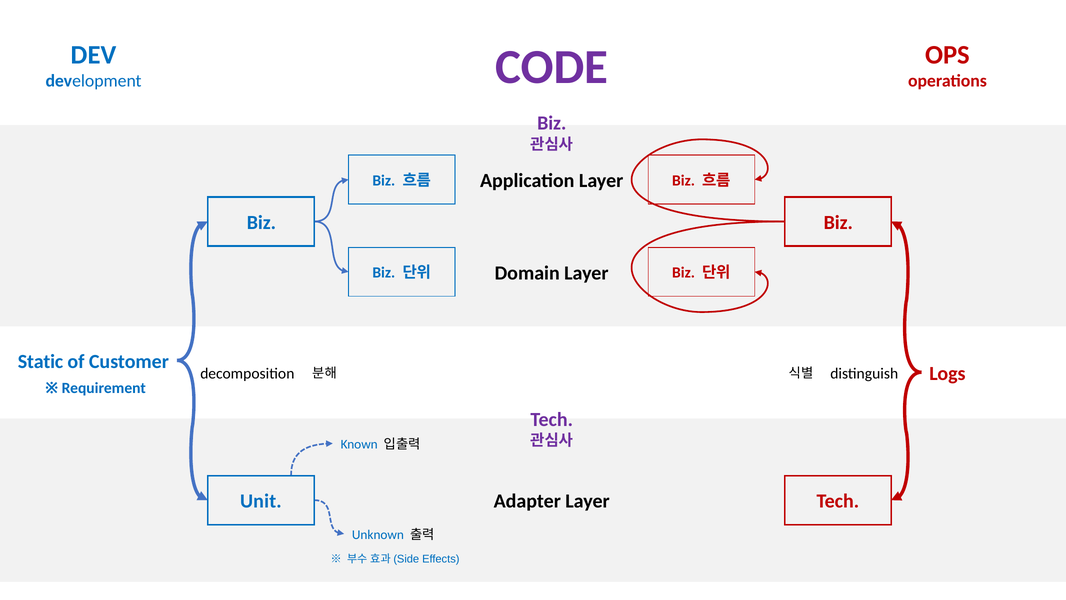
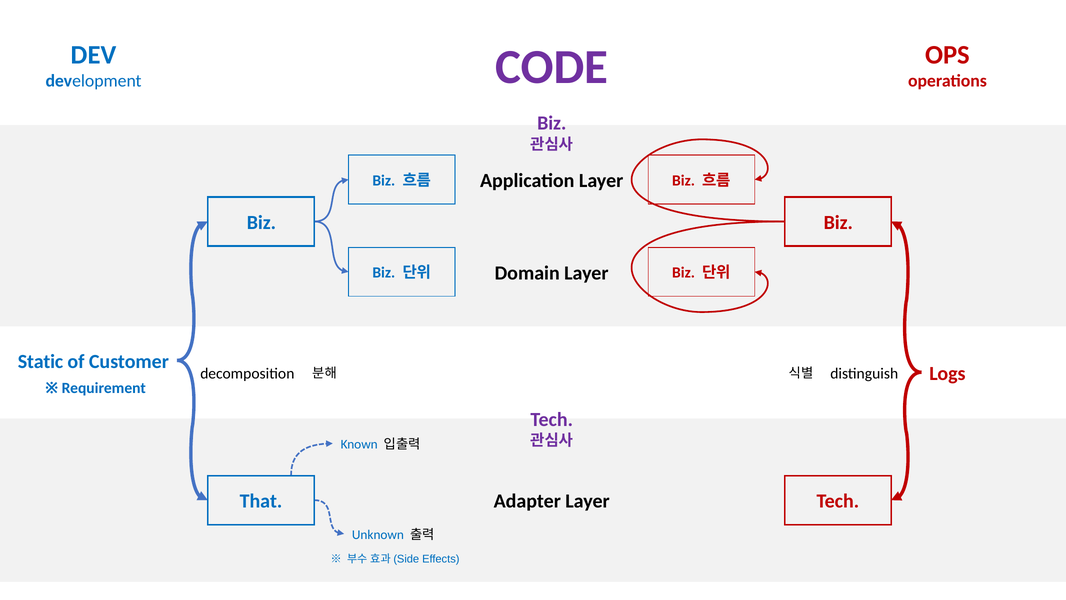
Unit: Unit -> That
